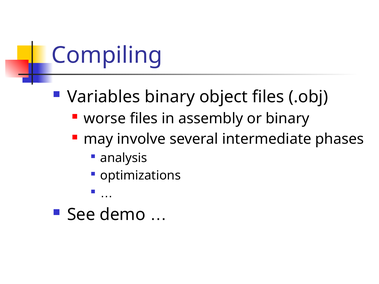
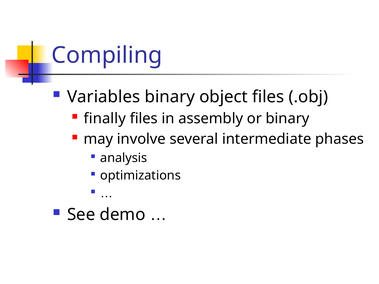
worse: worse -> finally
